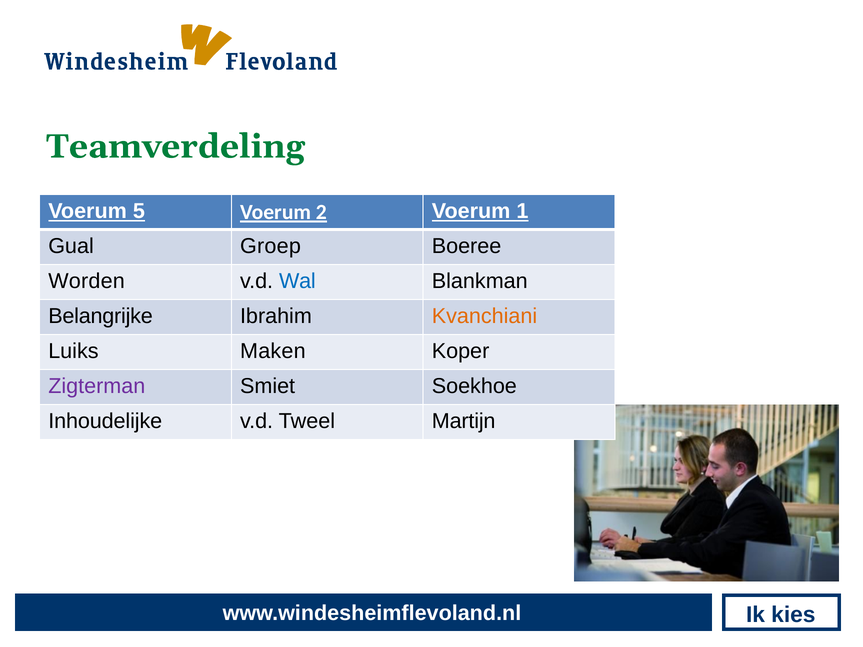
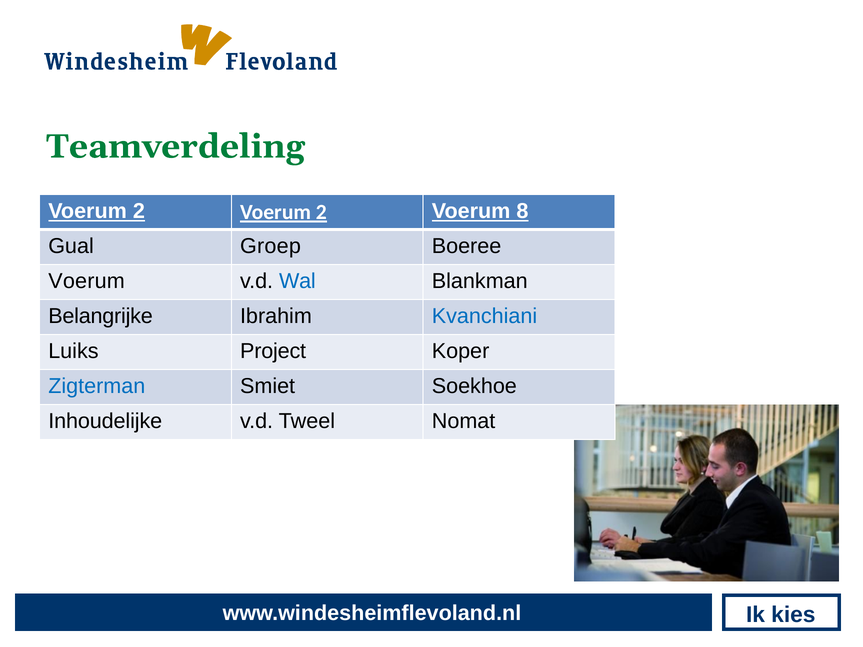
5 at (139, 211): 5 -> 2
1: 1 -> 8
Worden at (87, 281): Worden -> Voerum
Kvanchiani colour: orange -> blue
Maken: Maken -> Project
Zigterman colour: purple -> blue
Martijn: Martijn -> Nomat
